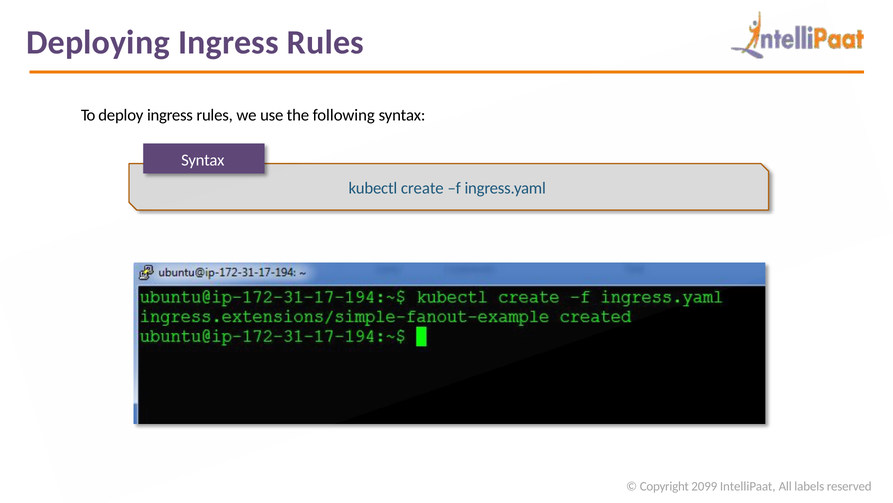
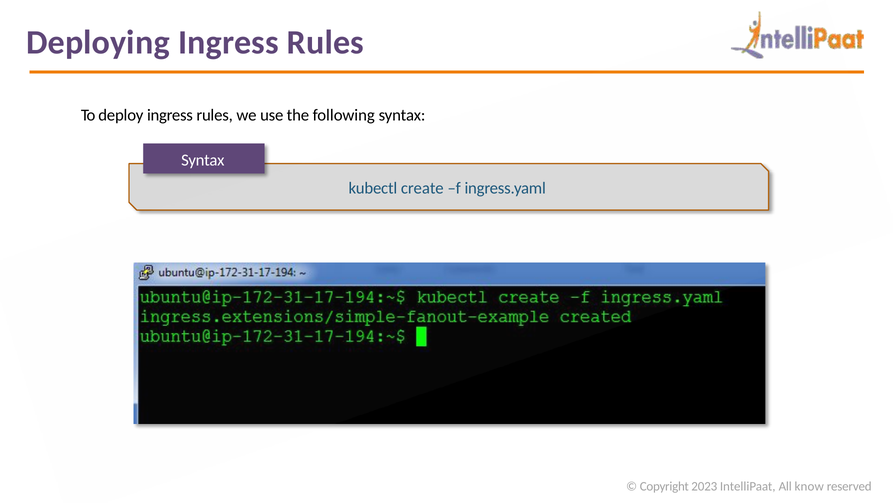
2099: 2099 -> 2023
labels: labels -> know
